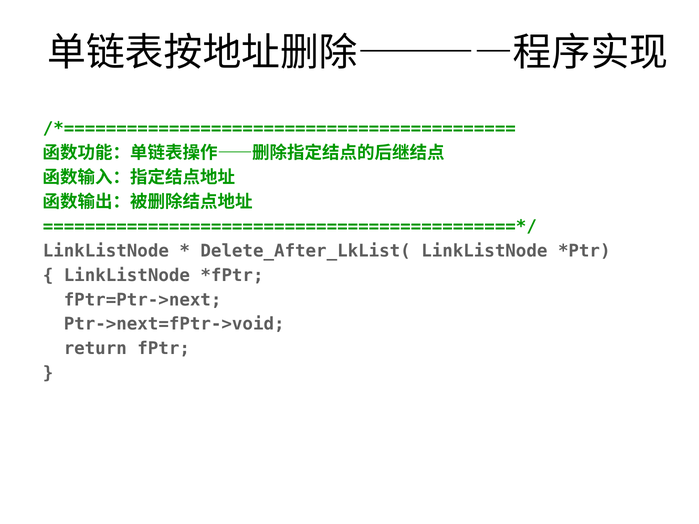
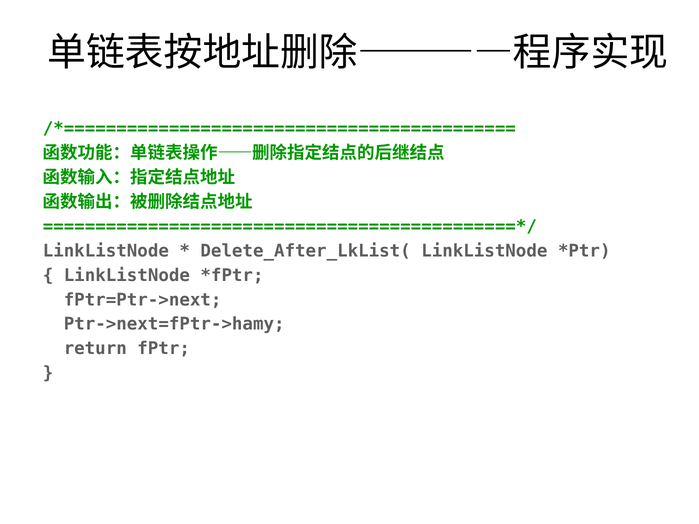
Ptr->next=fPtr->void: Ptr->next=fPtr->void -> Ptr->next=fPtr->hamy
